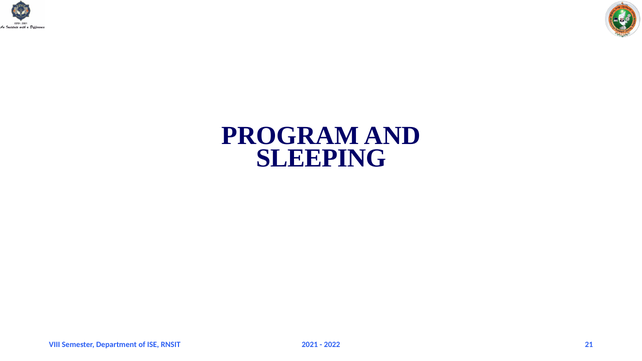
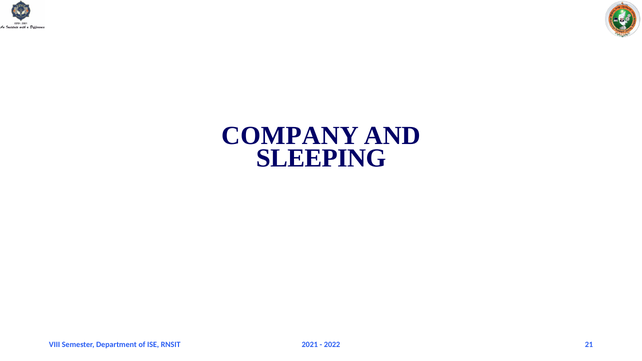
PROGRAM: PROGRAM -> COMPANY
